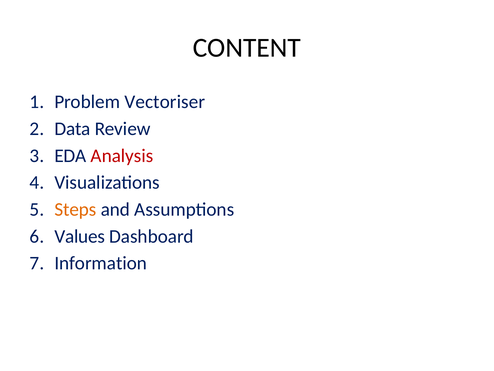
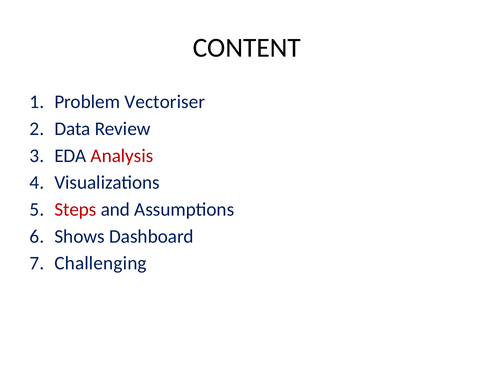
Steps colour: orange -> red
Values: Values -> Shows
Information: Information -> Challenging
